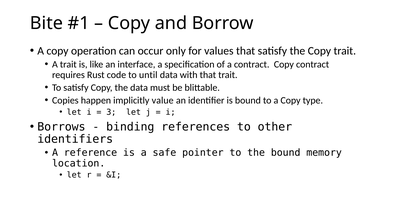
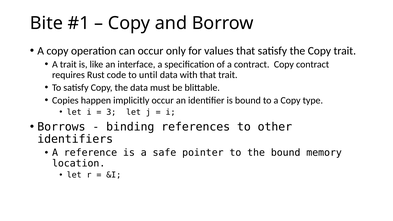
implicitly value: value -> occur
